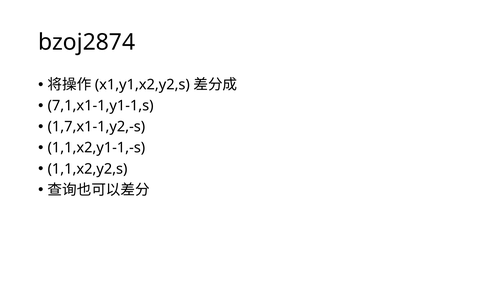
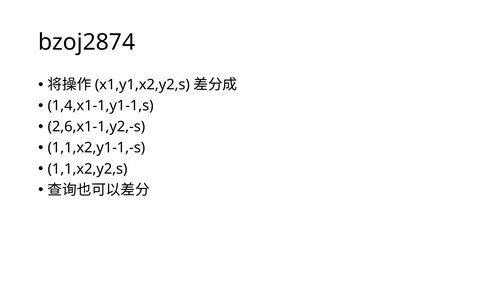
7,1,x1-1,y1-1,s: 7,1,x1-1,y1-1,s -> 1,4,x1-1,y1-1,s
1,7,x1-1,y2,-s: 1,7,x1-1,y2,-s -> 2,6,x1-1,y2,-s
